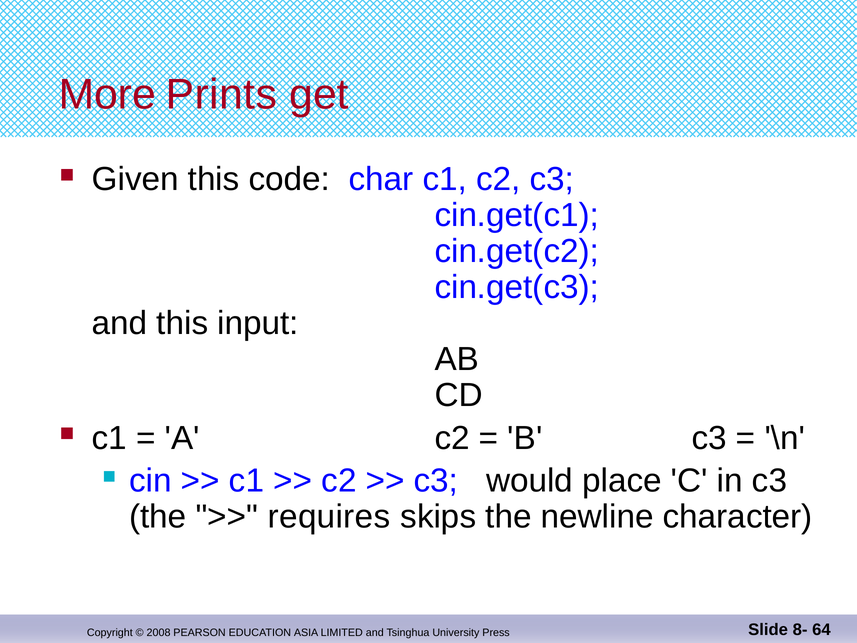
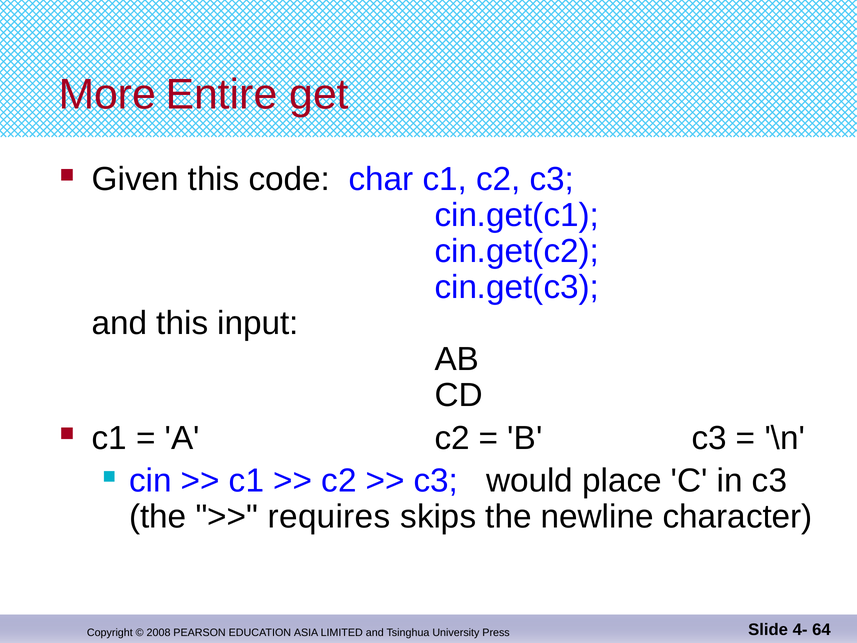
Prints: Prints -> Entire
8-: 8- -> 4-
